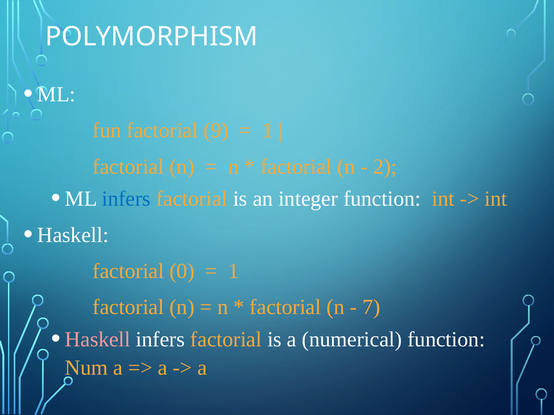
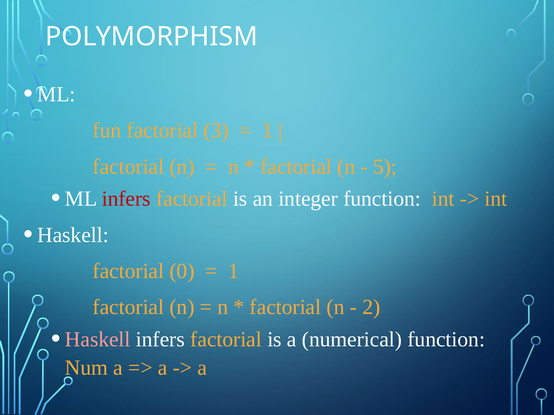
9: 9 -> 3
2: 2 -> 5
infers at (126, 199) colour: blue -> red
7: 7 -> 2
